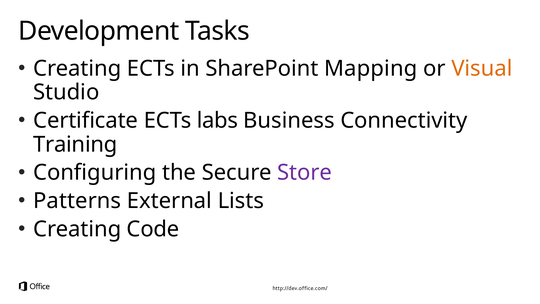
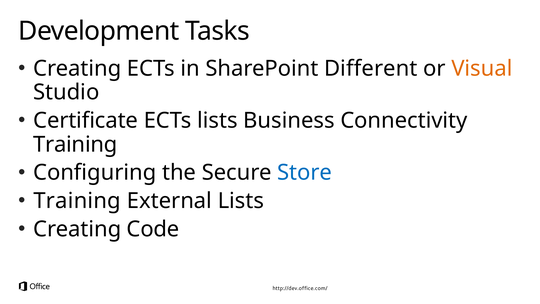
Mapping: Mapping -> Different
ECTs labs: labs -> lists
Store colour: purple -> blue
Patterns at (77, 201): Patterns -> Training
